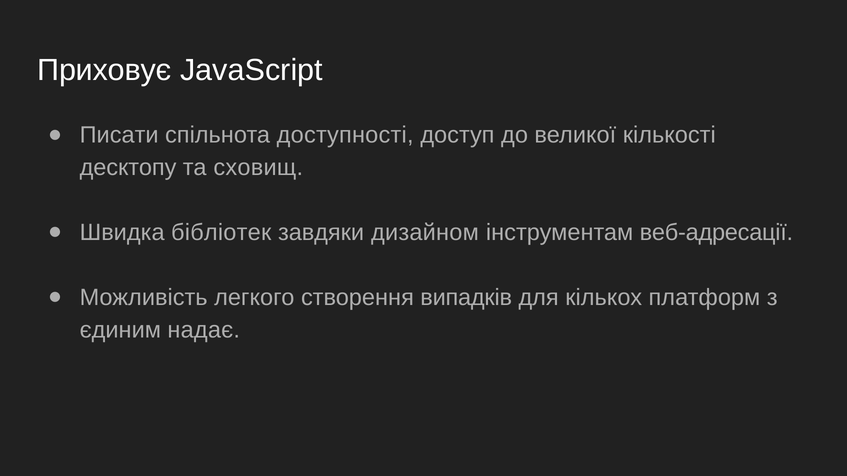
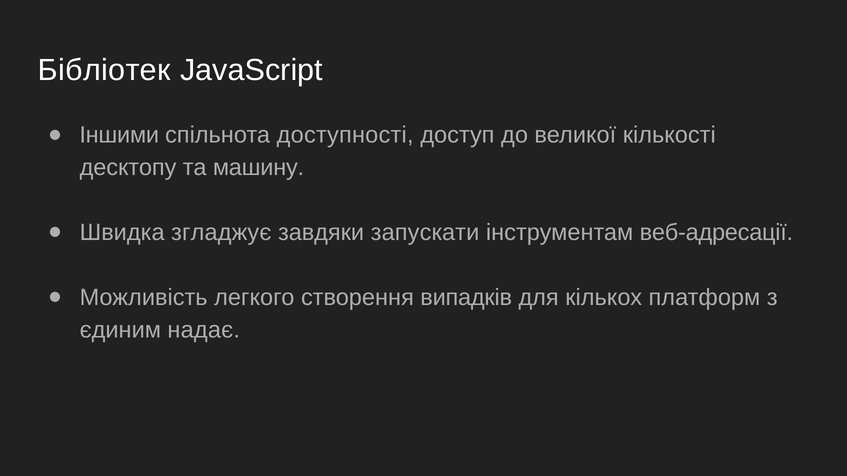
Приховує: Приховує -> Бібліотек
Писати: Писати -> Іншими
сховищ: сховищ -> машину
бібліотек: бібліотек -> згладжує
дизайном: дизайном -> запускати
